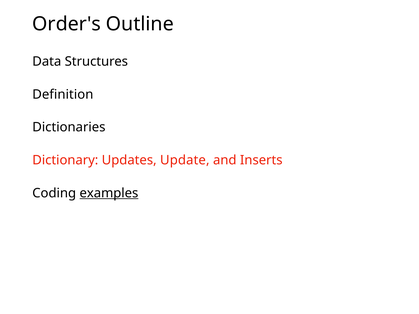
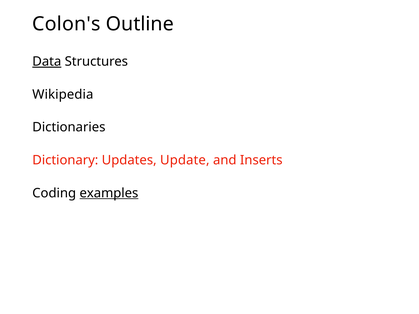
Order's: Order's -> Colon's
Data underline: none -> present
Definition: Definition -> Wikipedia
